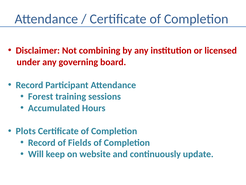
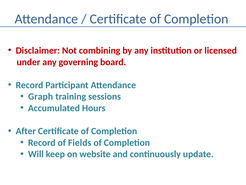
Forest: Forest -> Graph
Plots: Plots -> After
